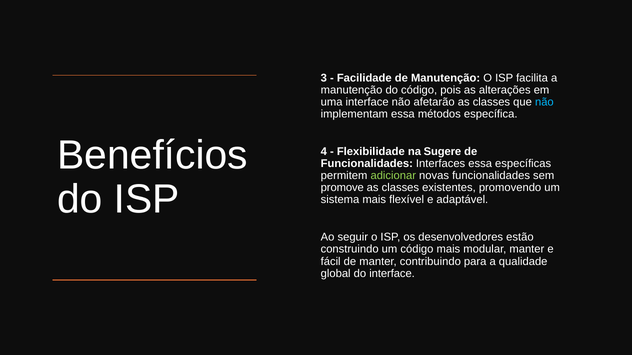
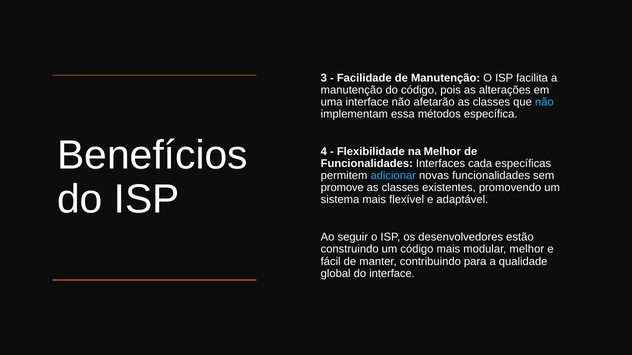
na Sugere: Sugere -> Melhor
Interfaces essa: essa -> cada
adicionar colour: light green -> light blue
modular manter: manter -> melhor
